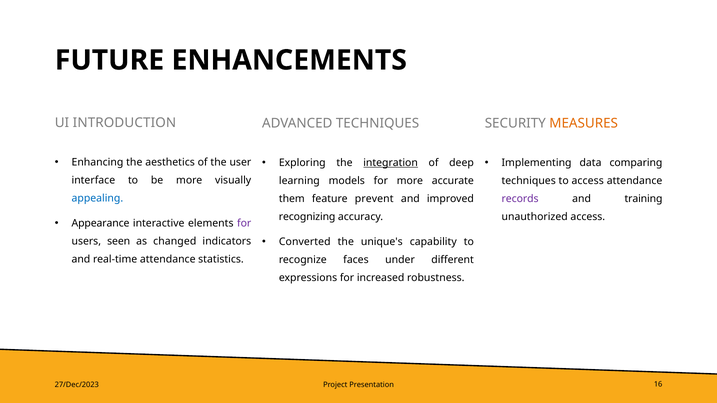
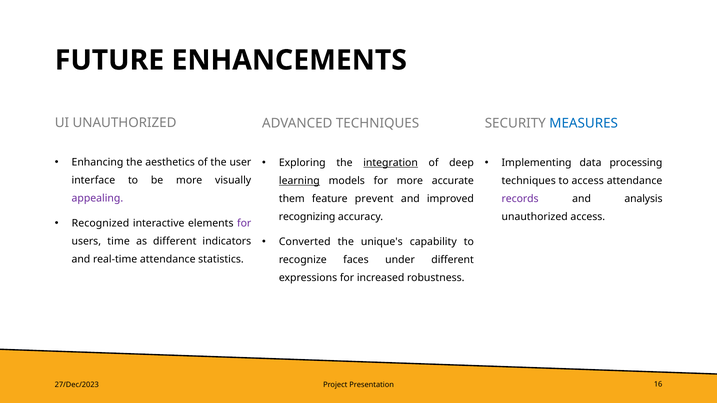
UI INTRODUCTION: INTRODUCTION -> UNAUTHORIZED
MEASURES colour: orange -> blue
comparing: comparing -> processing
learning underline: none -> present
appealing colour: blue -> purple
training: training -> analysis
Appearance: Appearance -> Recognized
seen: seen -> time
as changed: changed -> different
